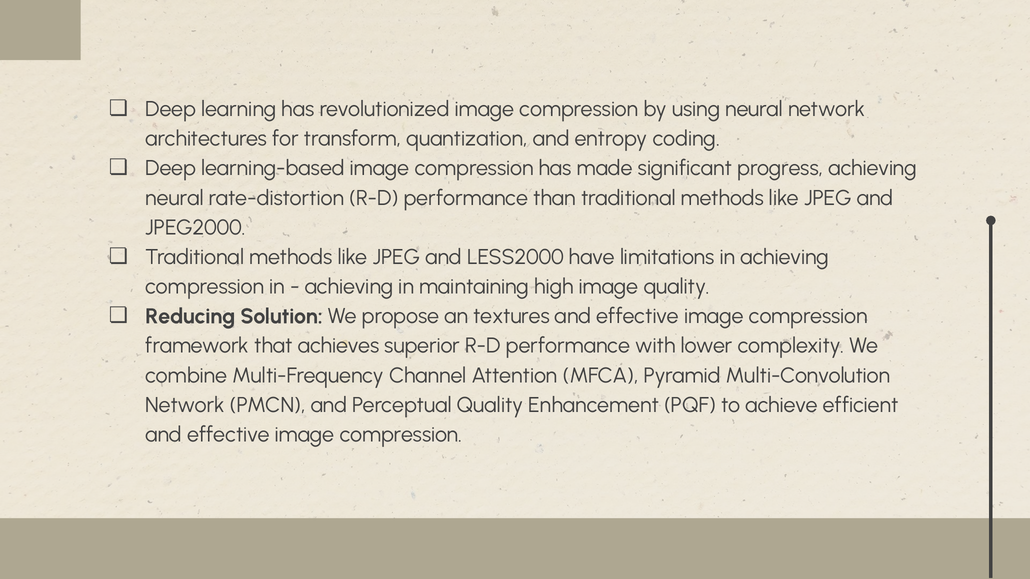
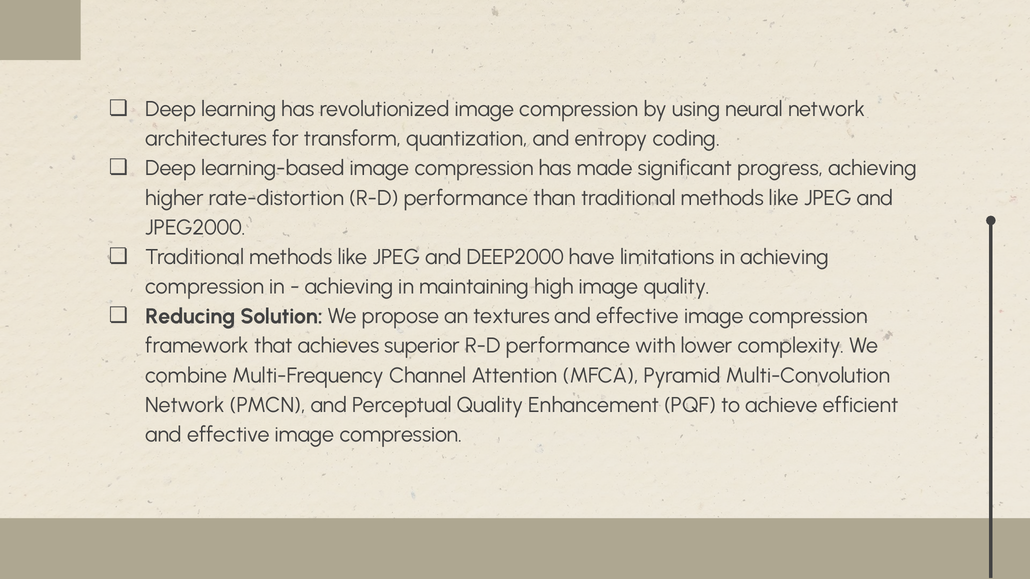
neural at (175, 198): neural -> higher
LESS2000: LESS2000 -> DEEP2000
